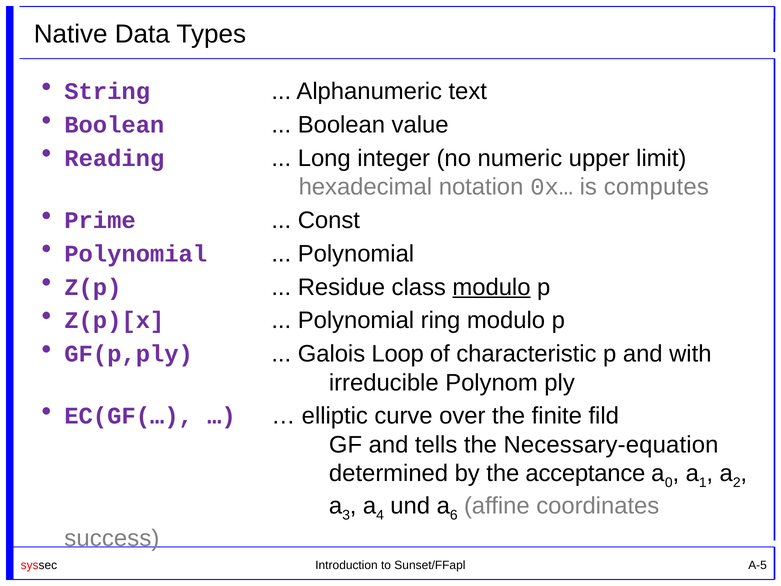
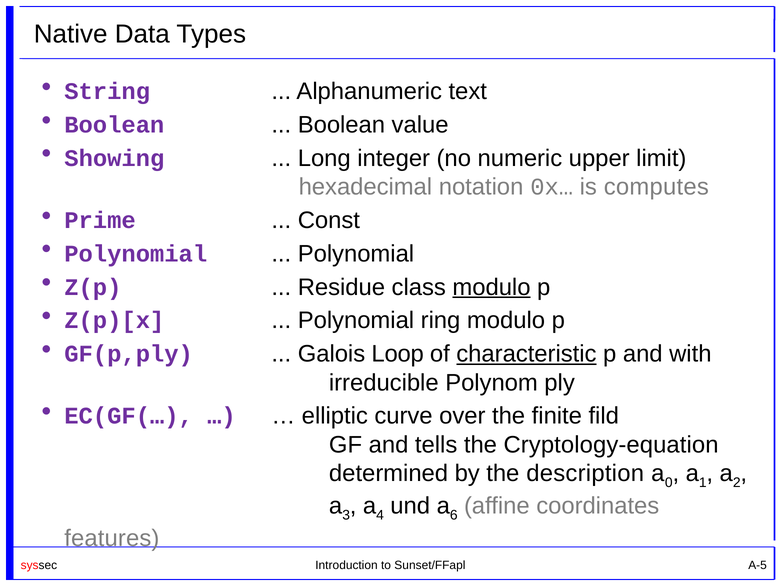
Reading: Reading -> Showing
characteristic underline: none -> present
Necessary-equation: Necessary-equation -> Cryptology-equation
acceptance: acceptance -> description
success: success -> features
